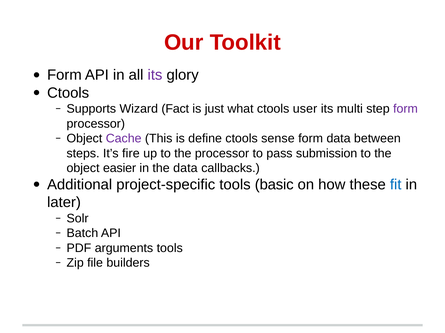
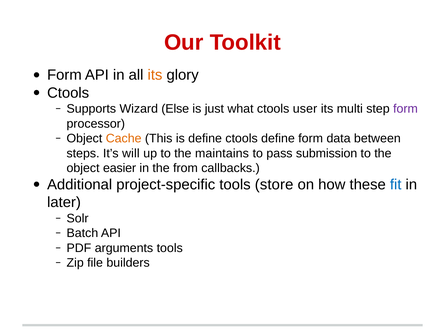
its at (155, 75) colour: purple -> orange
Fact: Fact -> Else
Cache colour: purple -> orange
ctools sense: sense -> define
fire: fire -> will
the processor: processor -> maintains
the data: data -> from
basic: basic -> store
